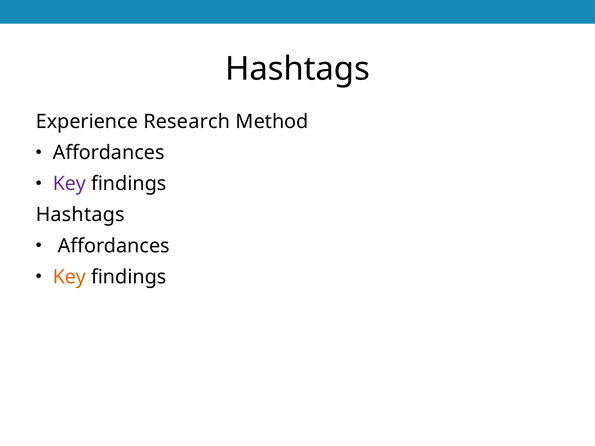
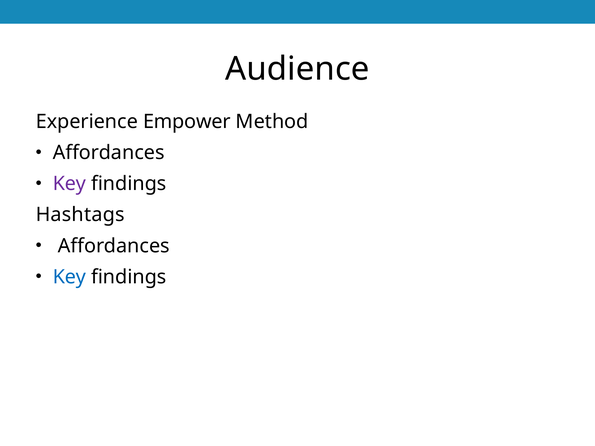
Hashtags at (298, 69): Hashtags -> Audience
Research: Research -> Empower
Key at (69, 277) colour: orange -> blue
